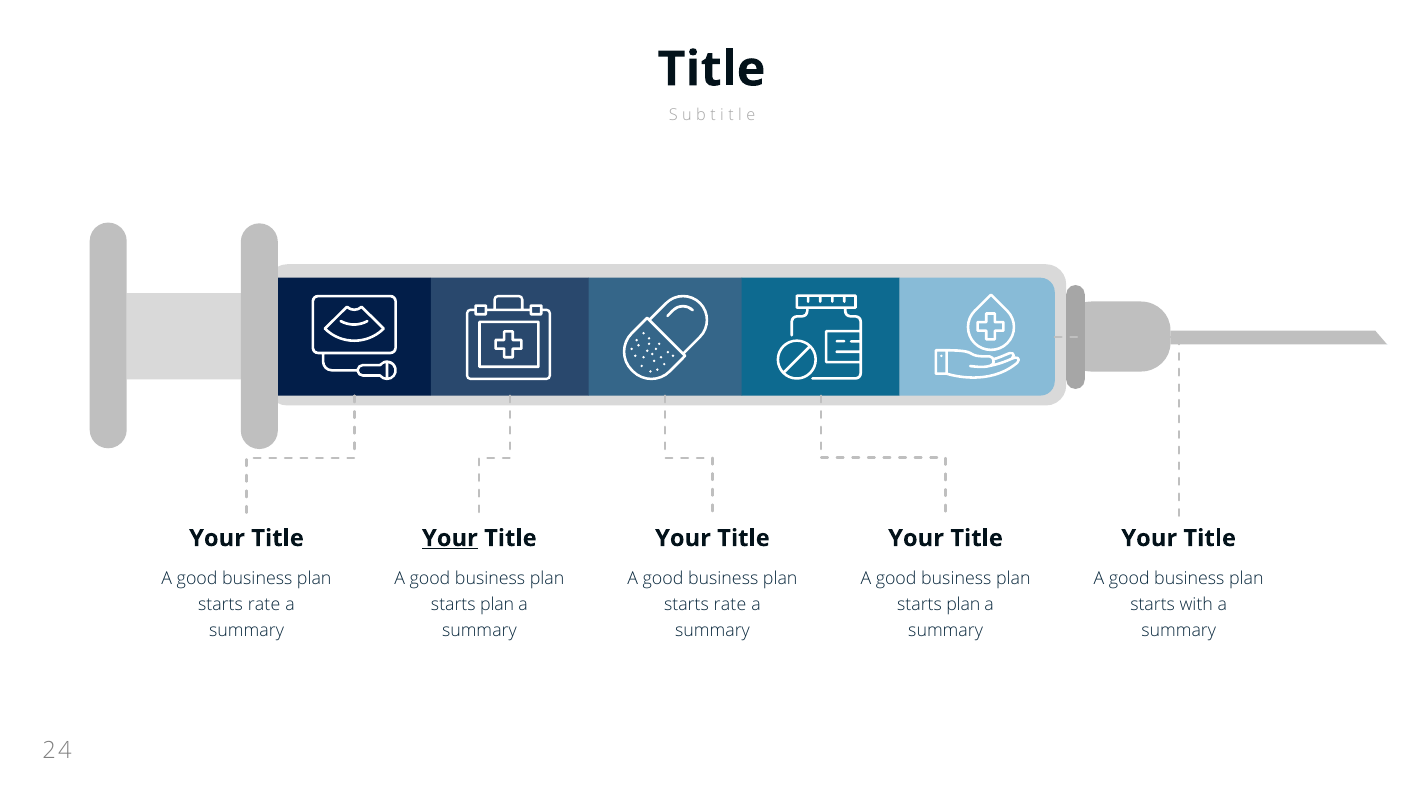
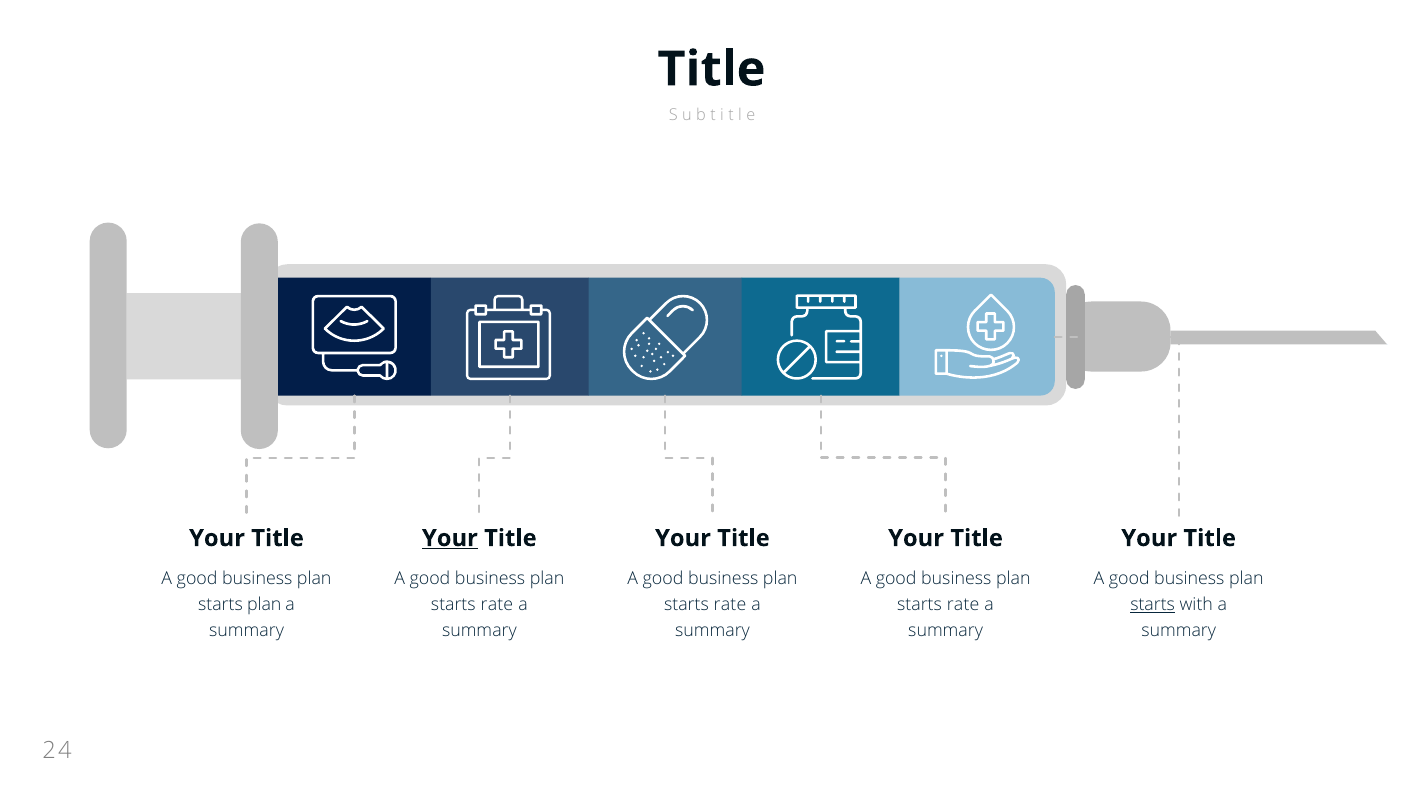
rate at (264, 605): rate -> plan
plan at (497, 605): plan -> rate
plan at (963, 605): plan -> rate
starts at (1153, 605) underline: none -> present
